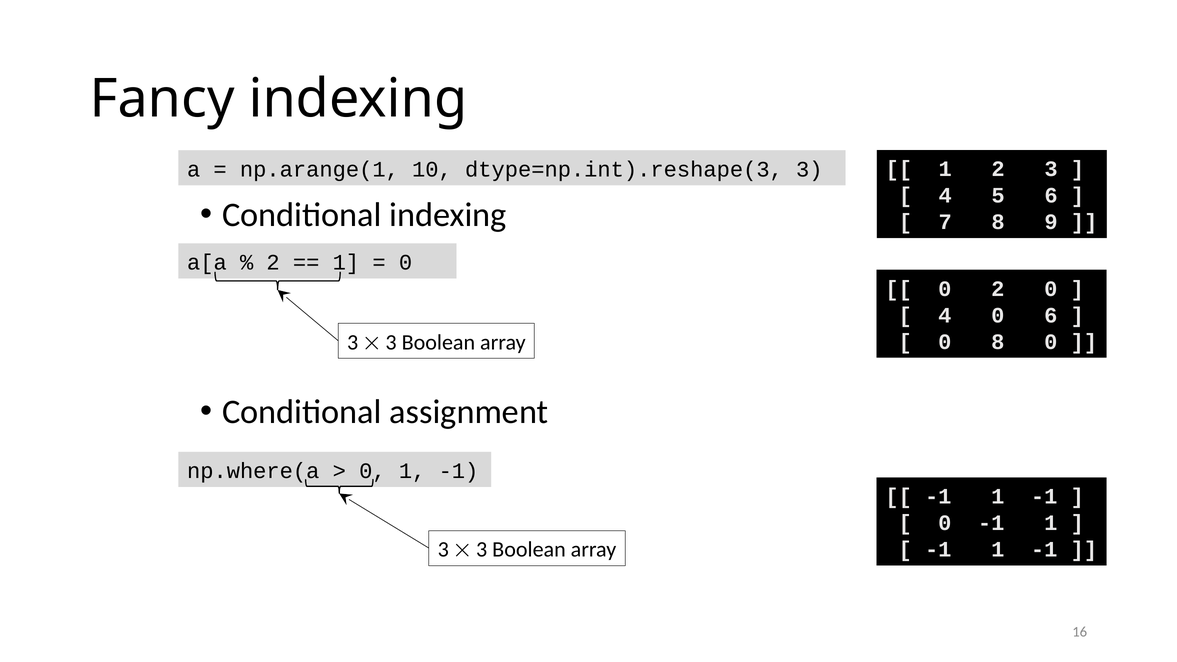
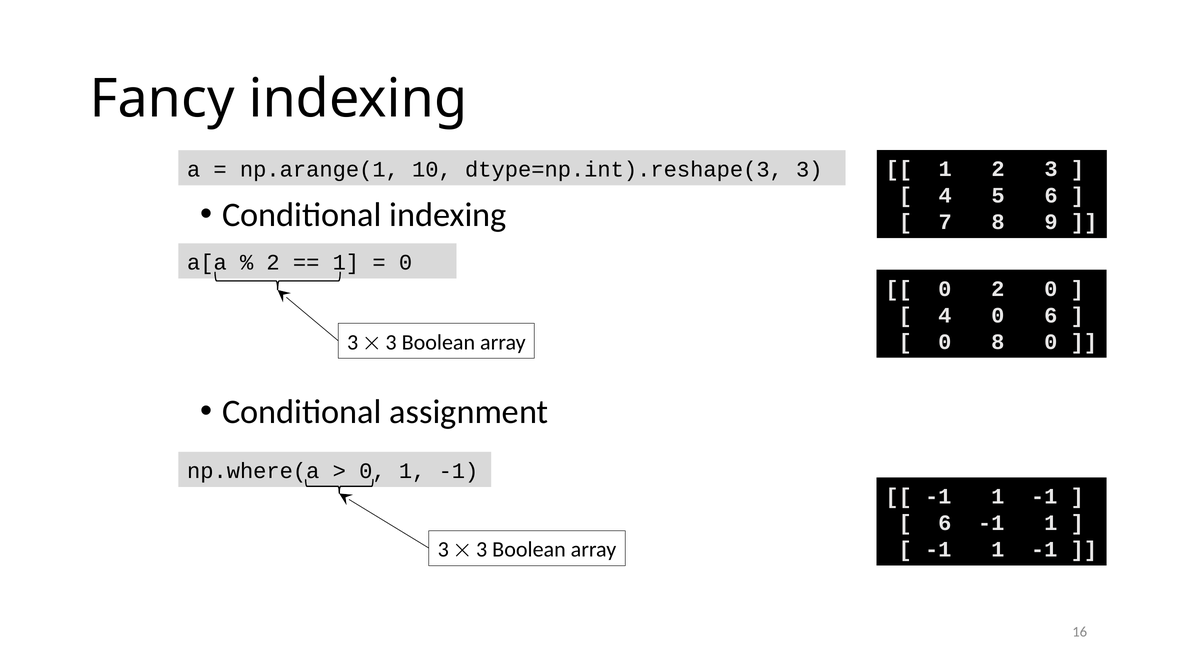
0 at (945, 523): 0 -> 6
